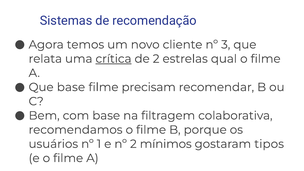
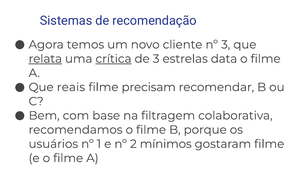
relata underline: none -> present
de 2: 2 -> 3
qual: qual -> data
base at (71, 87): base -> reais
gostaram tipos: tipos -> filme
